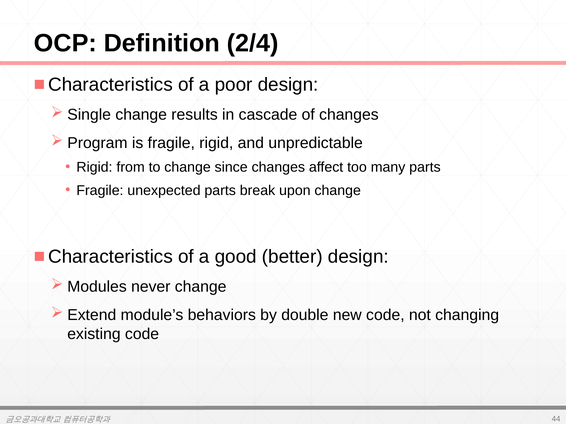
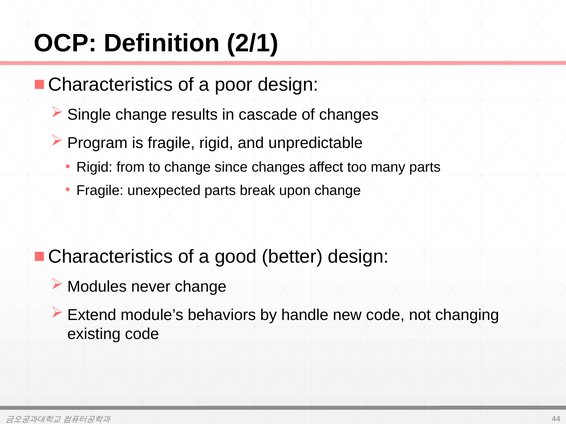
2/4: 2/4 -> 2/1
double: double -> handle
